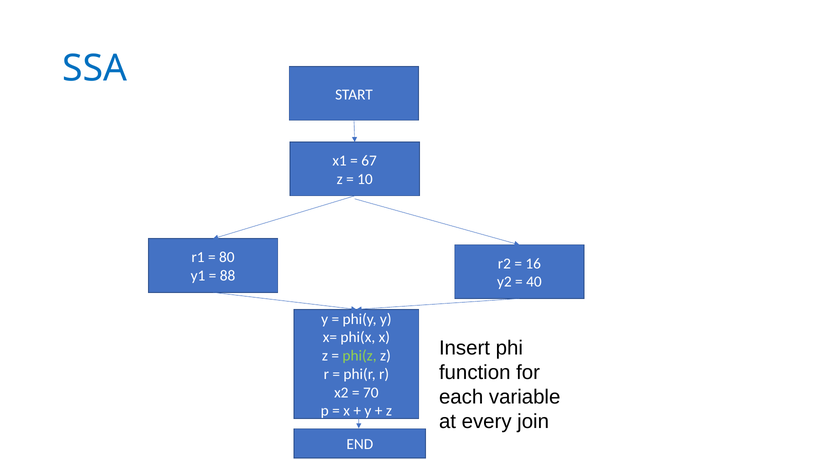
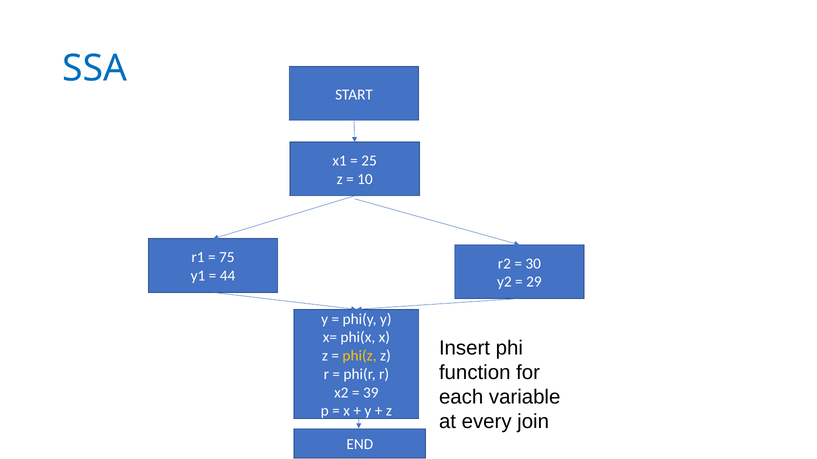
67: 67 -> 25
80: 80 -> 75
16: 16 -> 30
88: 88 -> 44
40: 40 -> 29
phi(z colour: light green -> yellow
70: 70 -> 39
